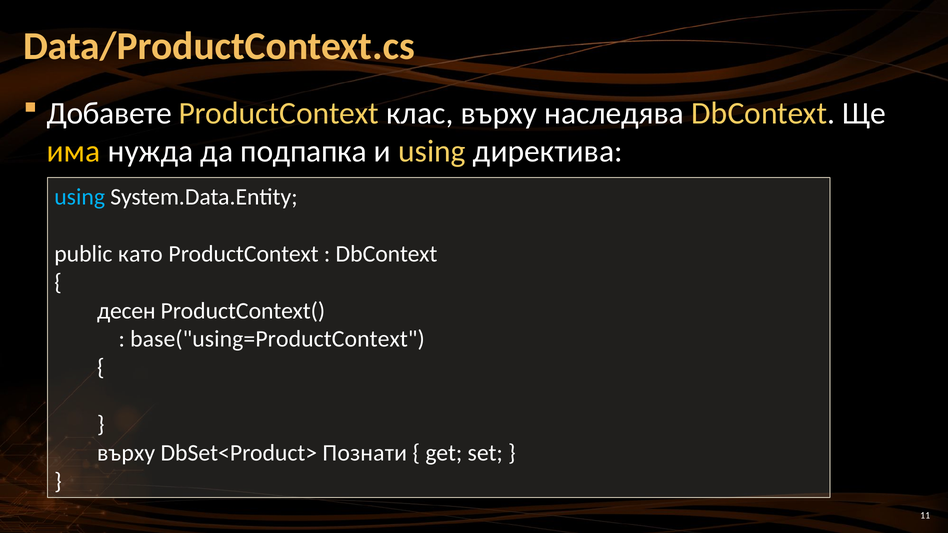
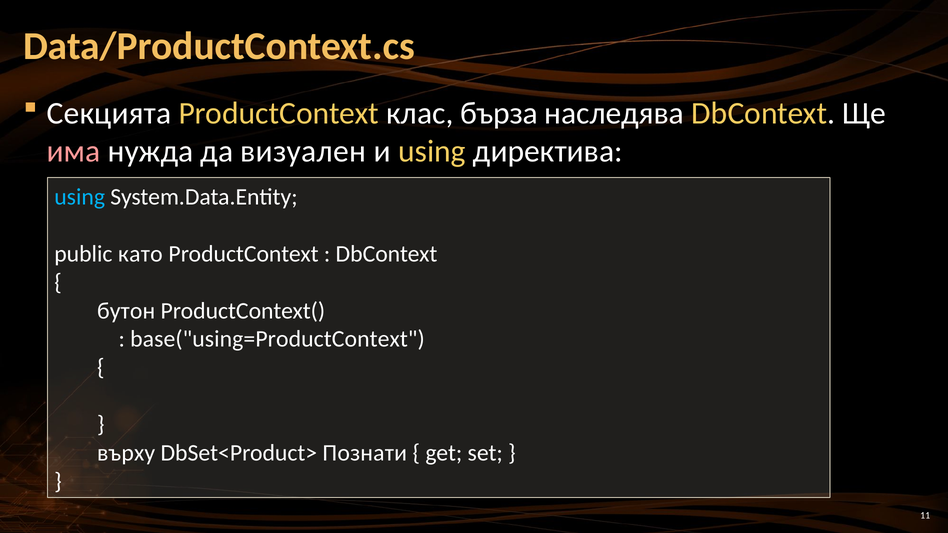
Добавете: Добавете -> Секцията
клас върху: върху -> бърза
има colour: yellow -> pink
подпапка: подпапка -> визуален
десен: десен -> бутон
